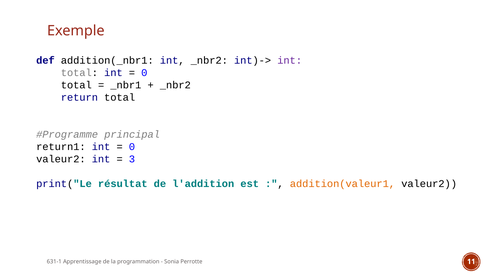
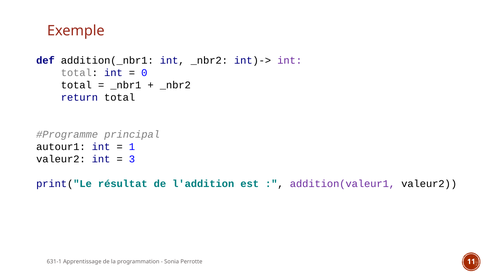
return1: return1 -> autour1
0 at (132, 147): 0 -> 1
addition(valeur1 colour: orange -> purple
